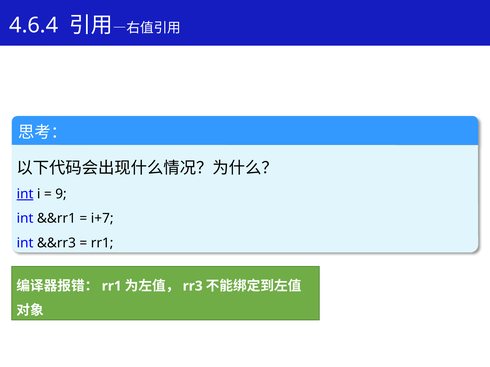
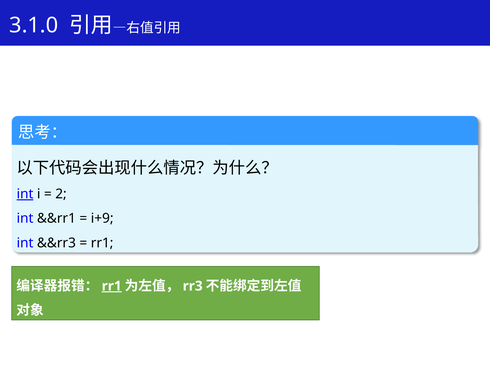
4.6.4: 4.6.4 -> 3.1.0
9: 9 -> 2
i+7: i+7 -> i+9
rr1 at (112, 286) underline: none -> present
